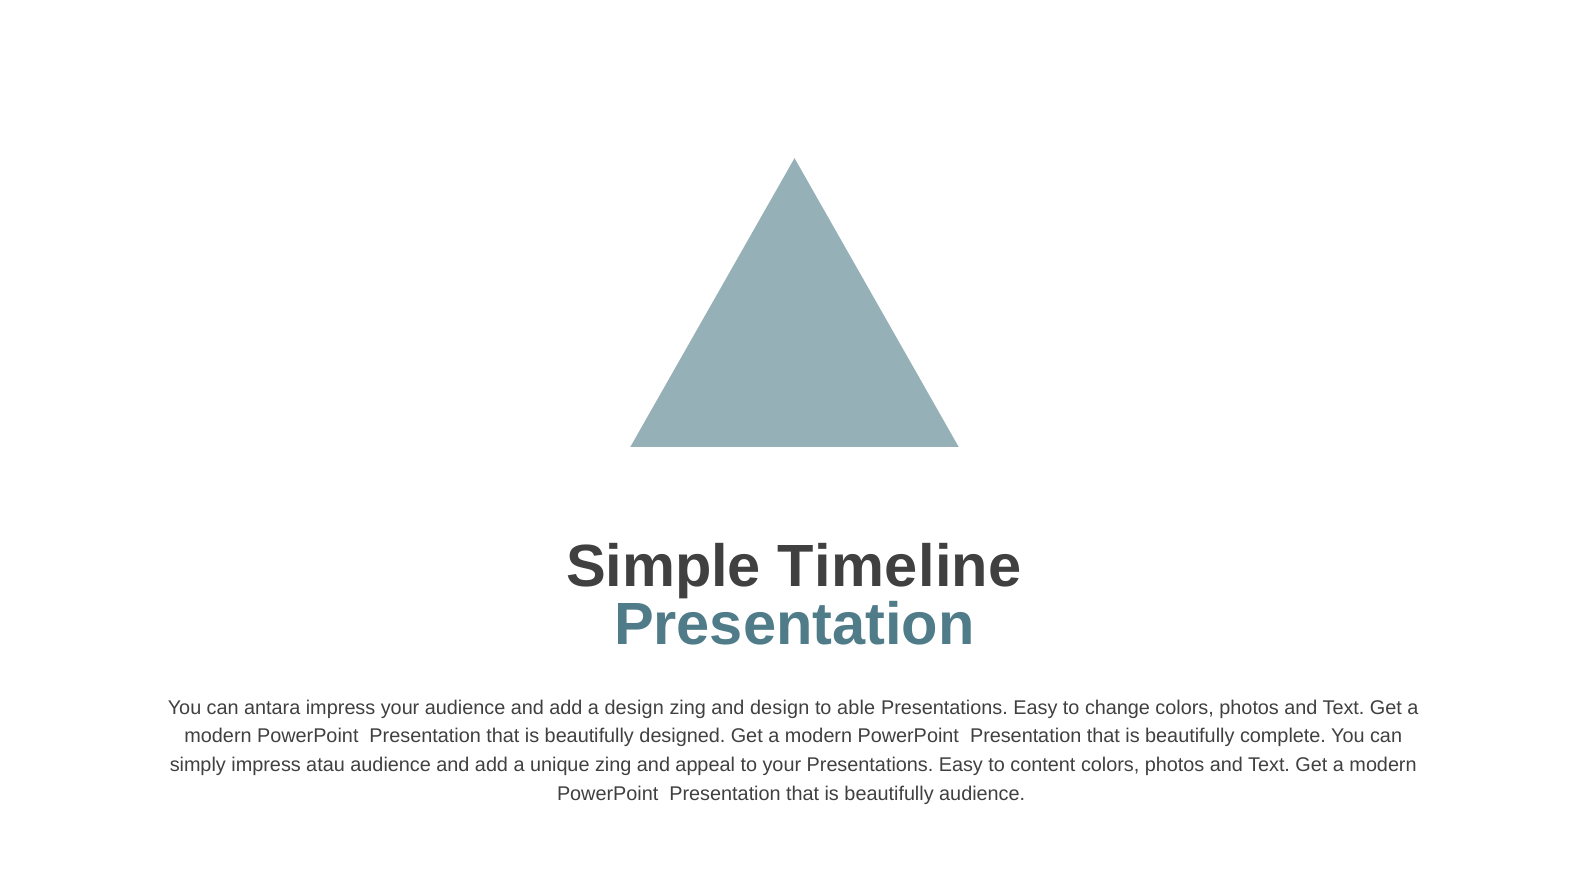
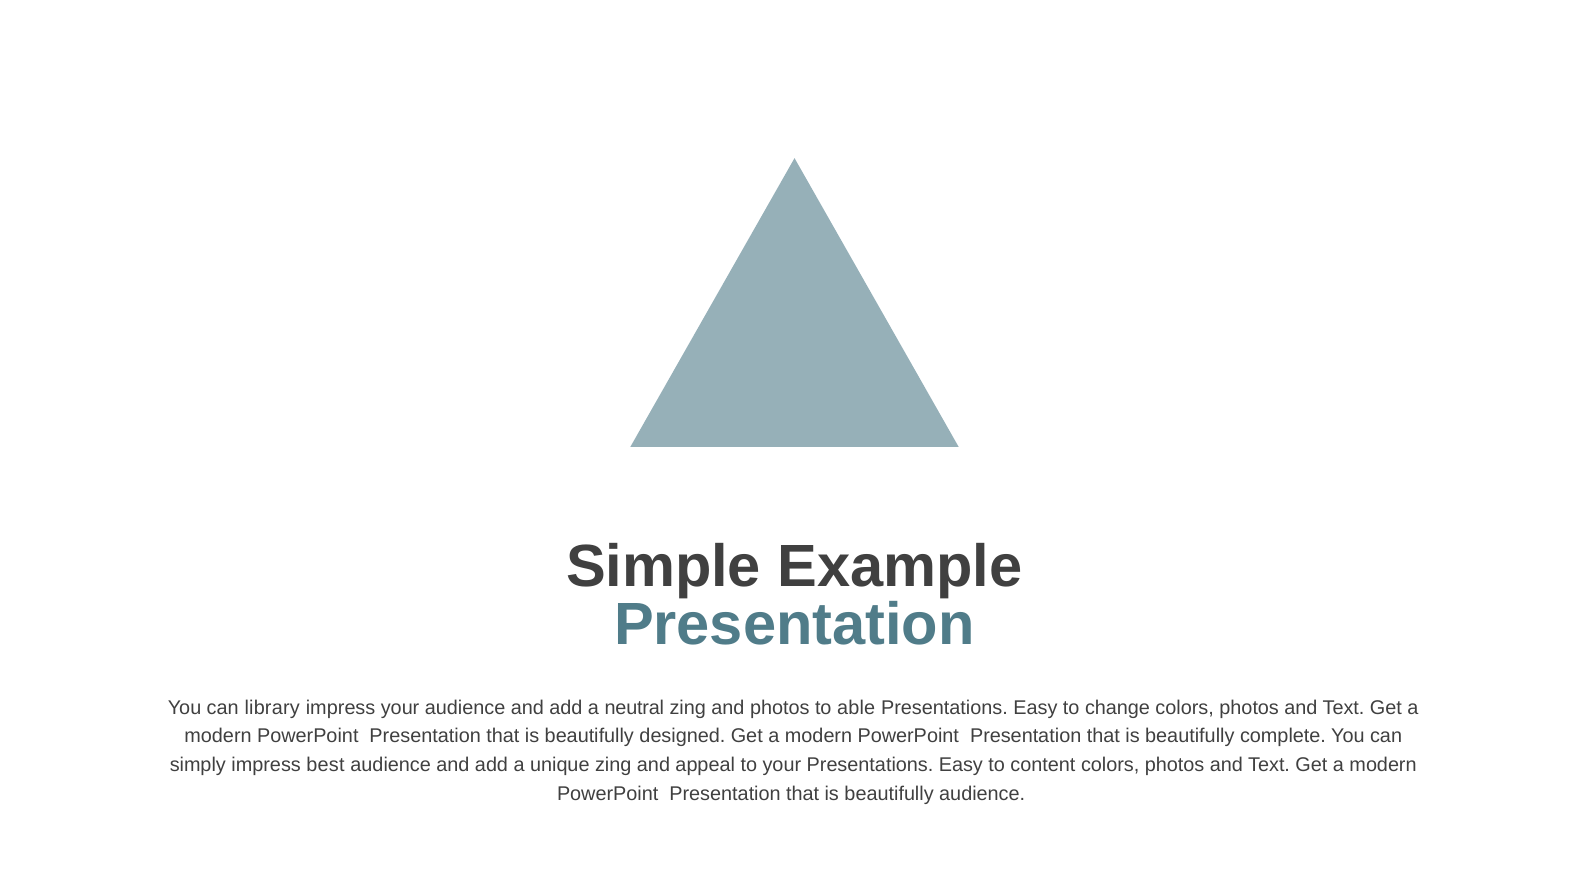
Timeline: Timeline -> Example
antara: antara -> library
a design: design -> neutral
and design: design -> photos
atau: atau -> best
